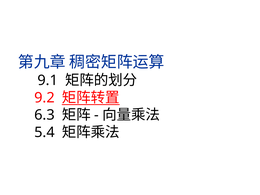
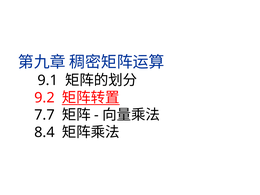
6.3: 6.3 -> 7.7
5.4: 5.4 -> 8.4
